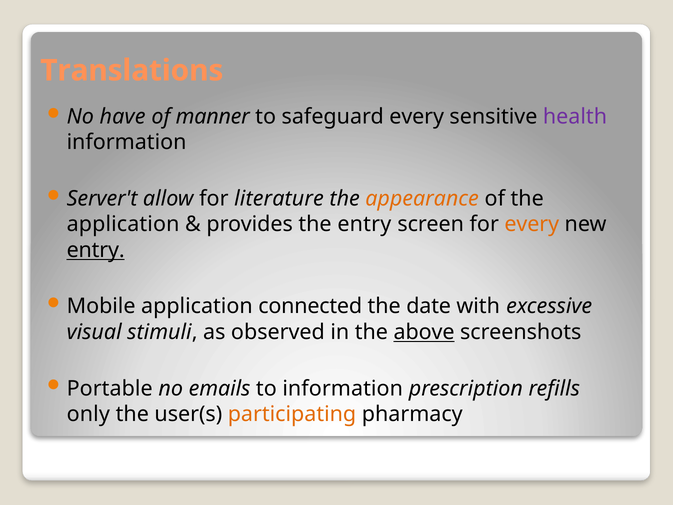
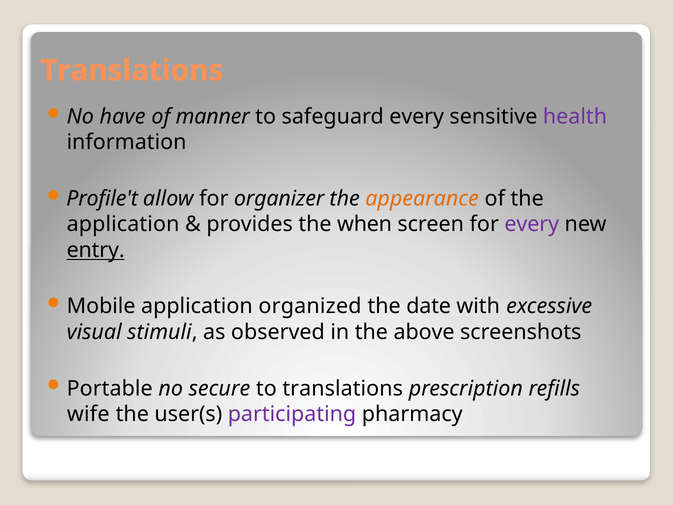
Server't: Server't -> Profile't
literature: literature -> organizer
the entry: entry -> when
every at (532, 224) colour: orange -> purple
connected: connected -> organized
above underline: present -> none
emails: emails -> secure
to information: information -> translations
only: only -> wife
participating colour: orange -> purple
